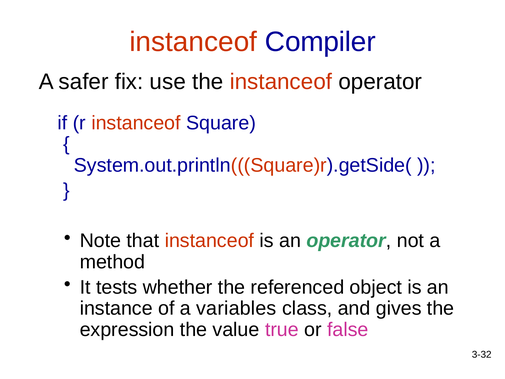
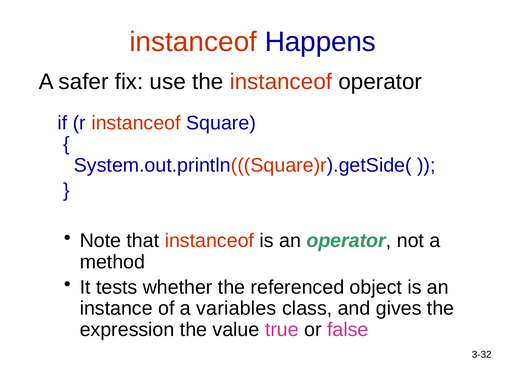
Compiler: Compiler -> Happens
